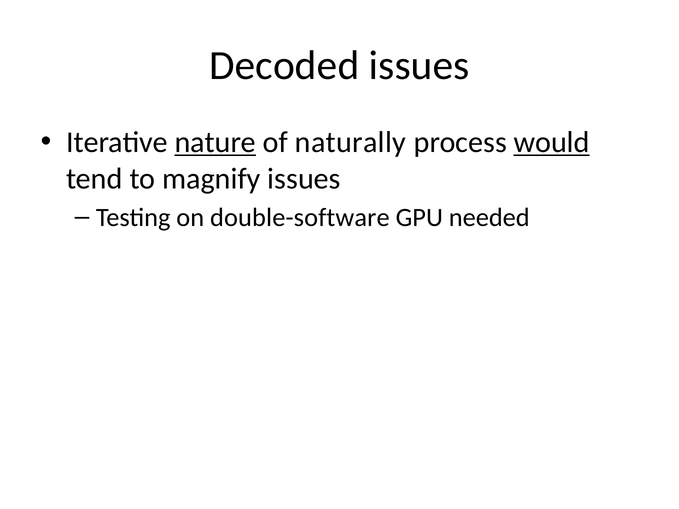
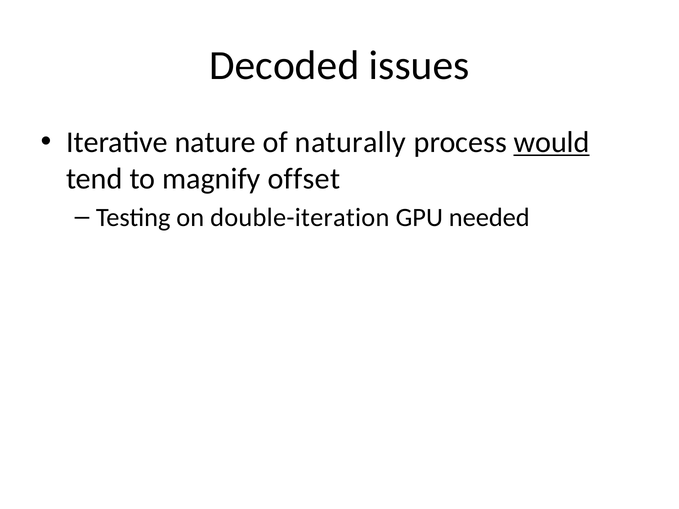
nature underline: present -> none
magnify issues: issues -> offset
double-software: double-software -> double-iteration
